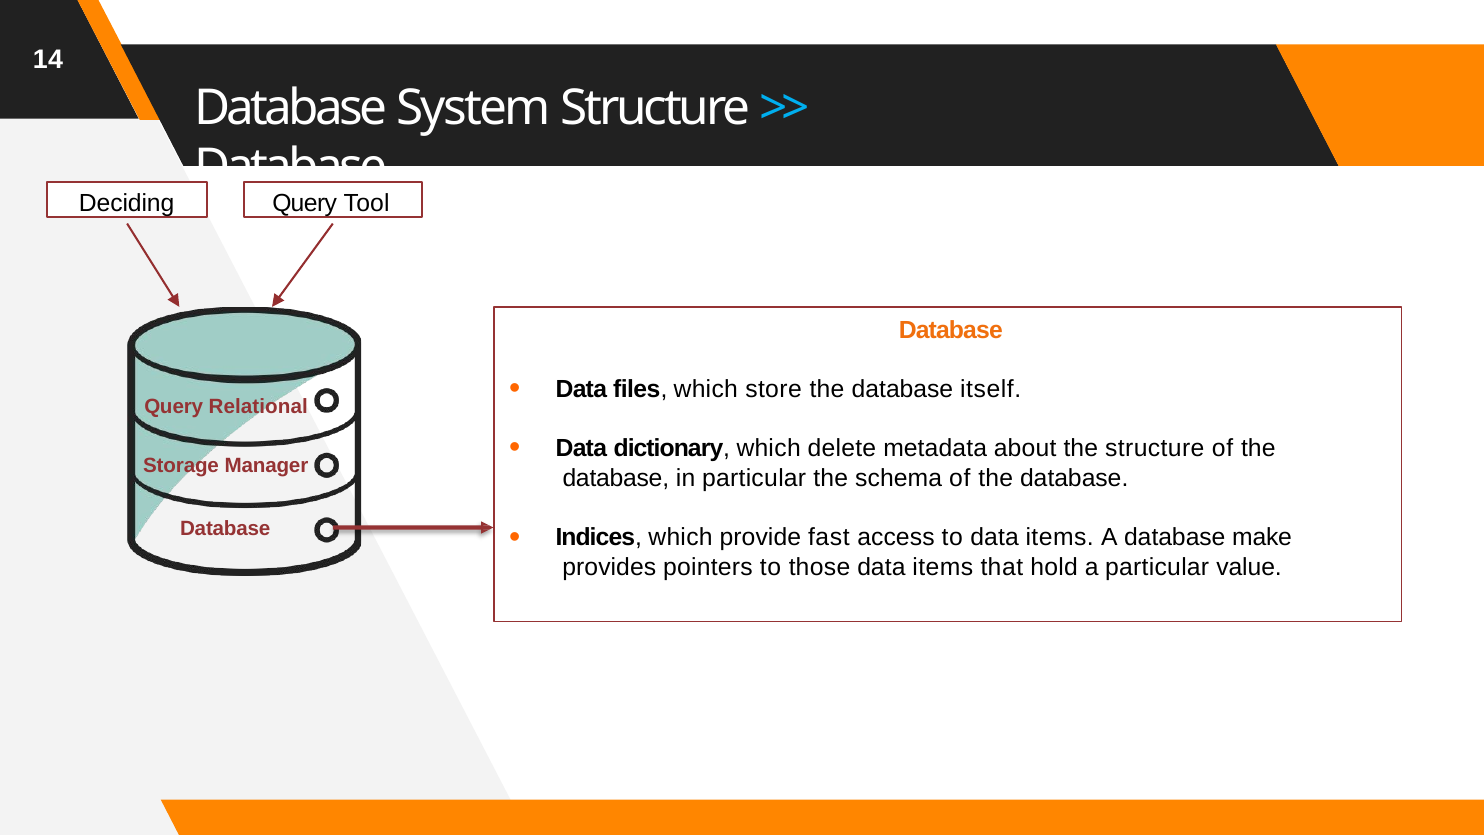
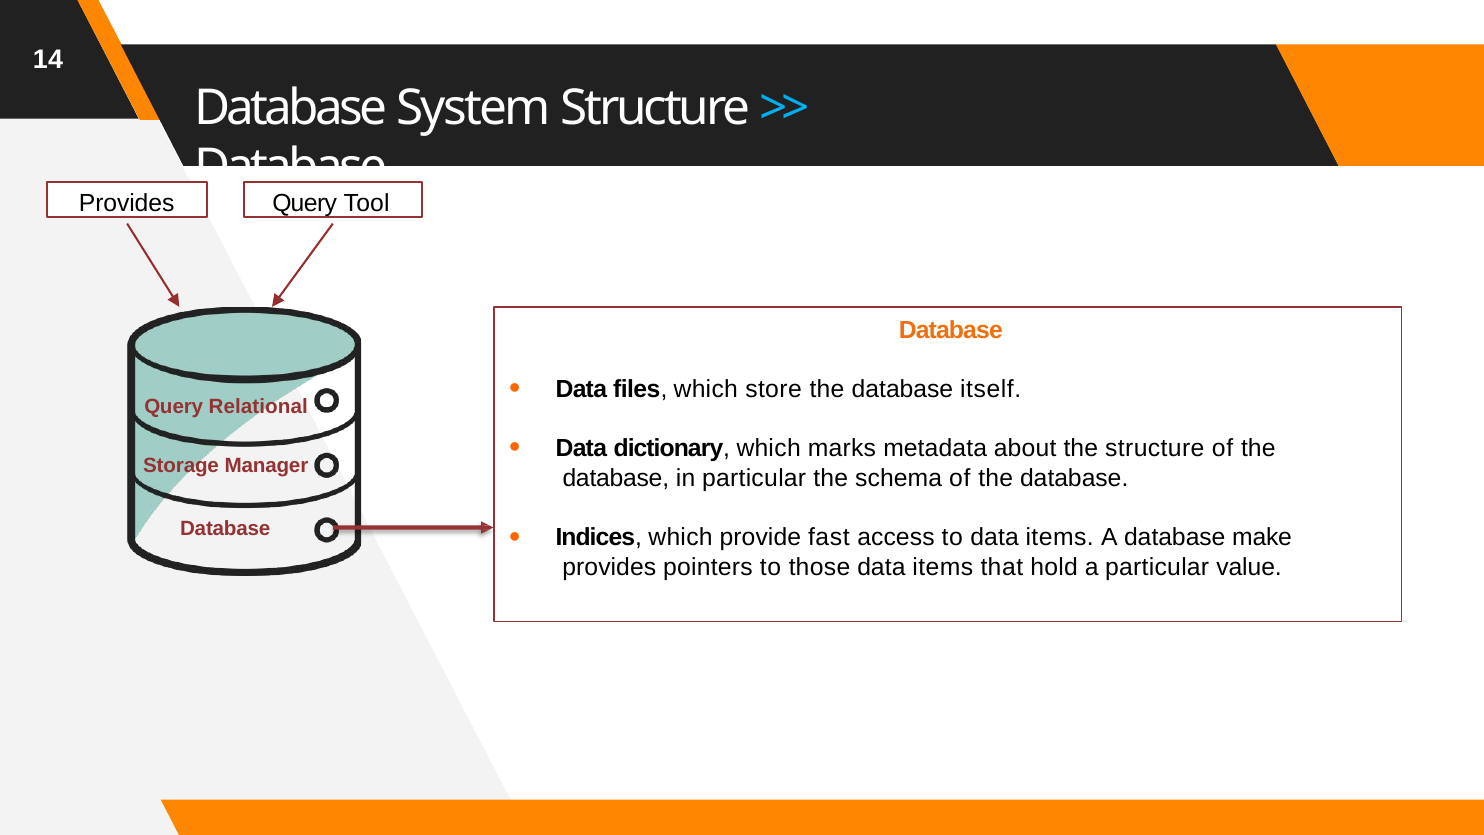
Deciding at (127, 203): Deciding -> Provides
delete: delete -> marks
